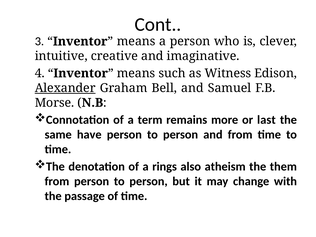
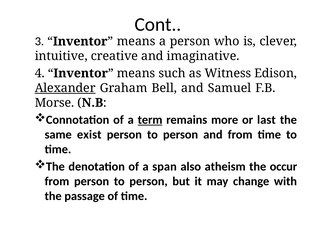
term underline: none -> present
have: have -> exist
rings: rings -> span
them: them -> occur
